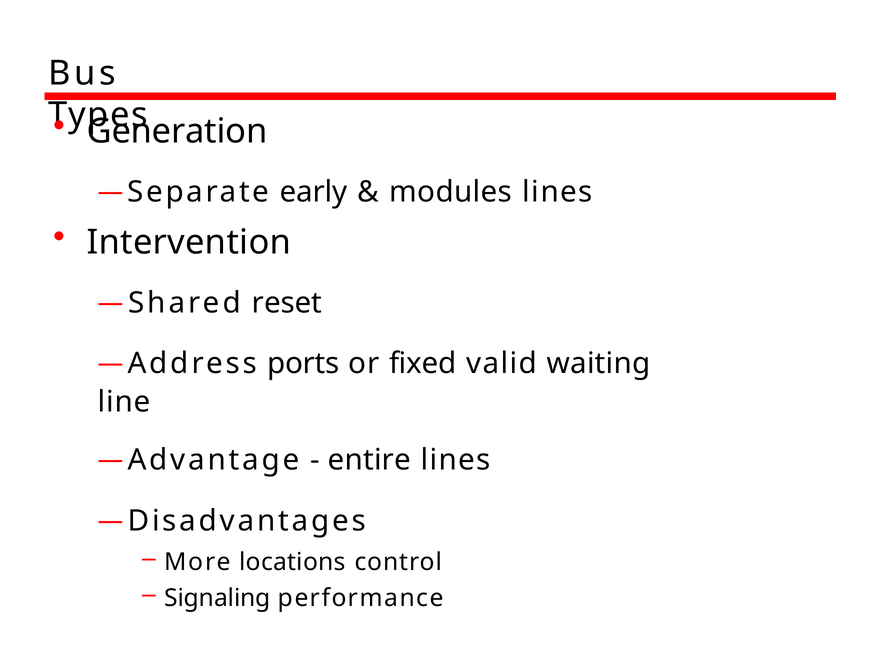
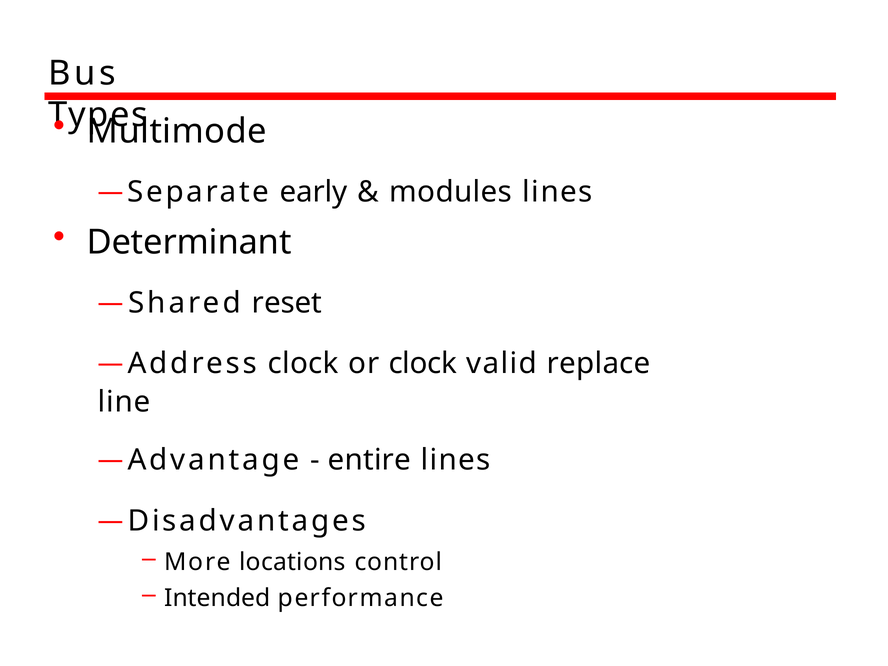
Generation: Generation -> Multimode
Intervention: Intervention -> Determinant
—Address ports: ports -> clock
or fixed: fixed -> clock
waiting: waiting -> replace
Signaling: Signaling -> Intended
